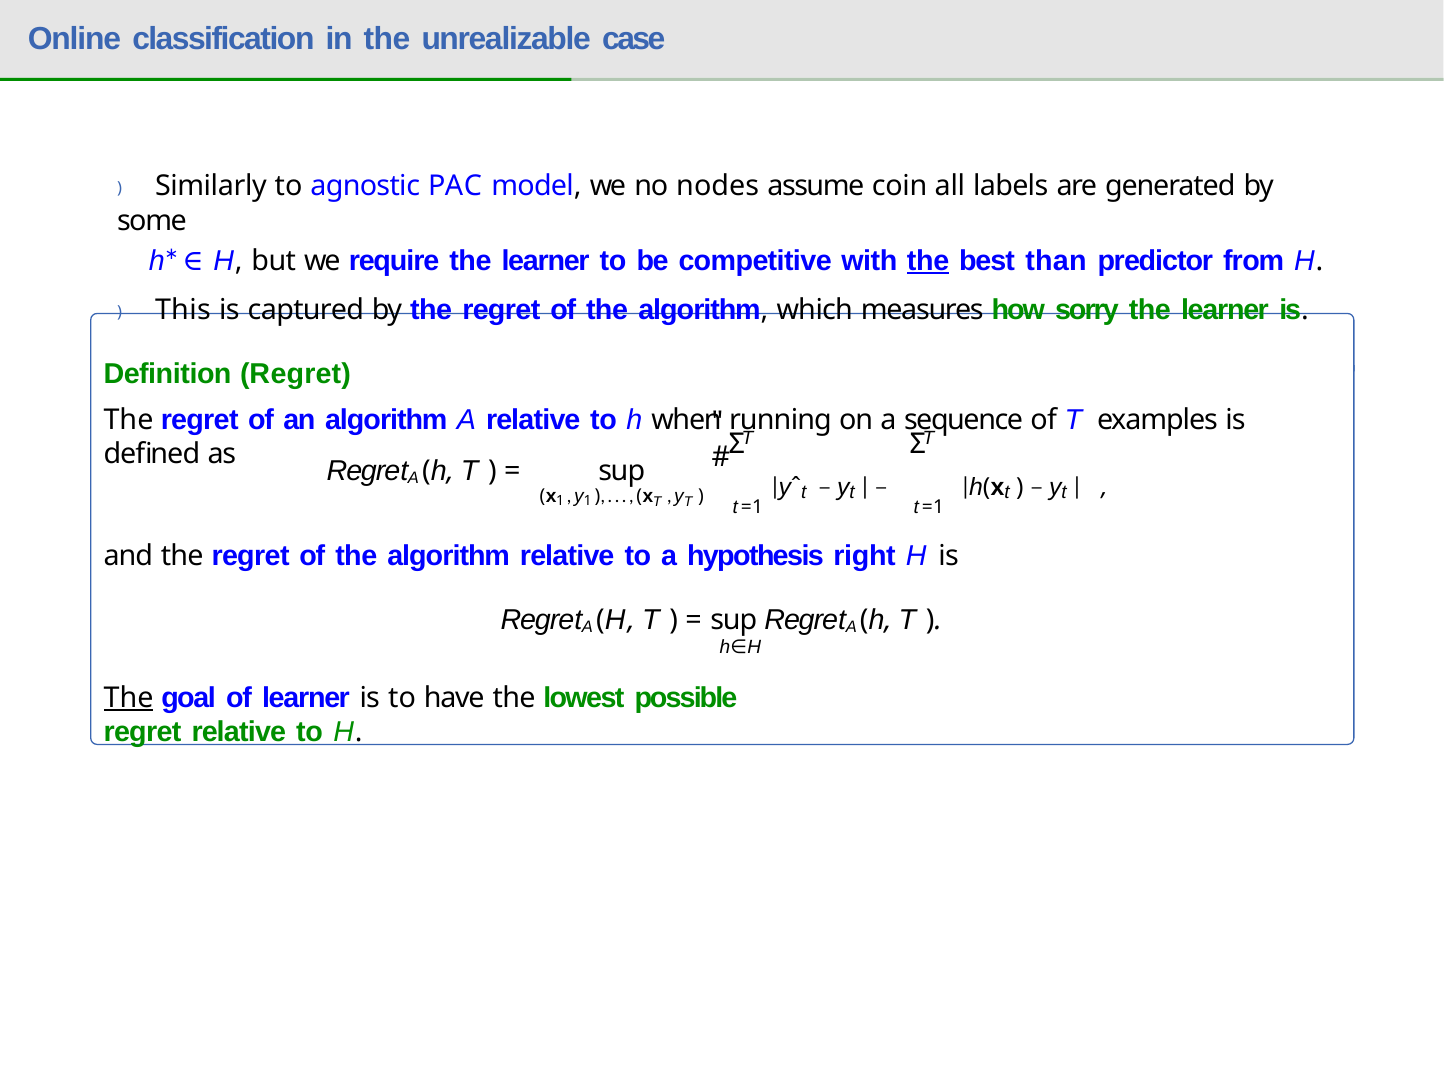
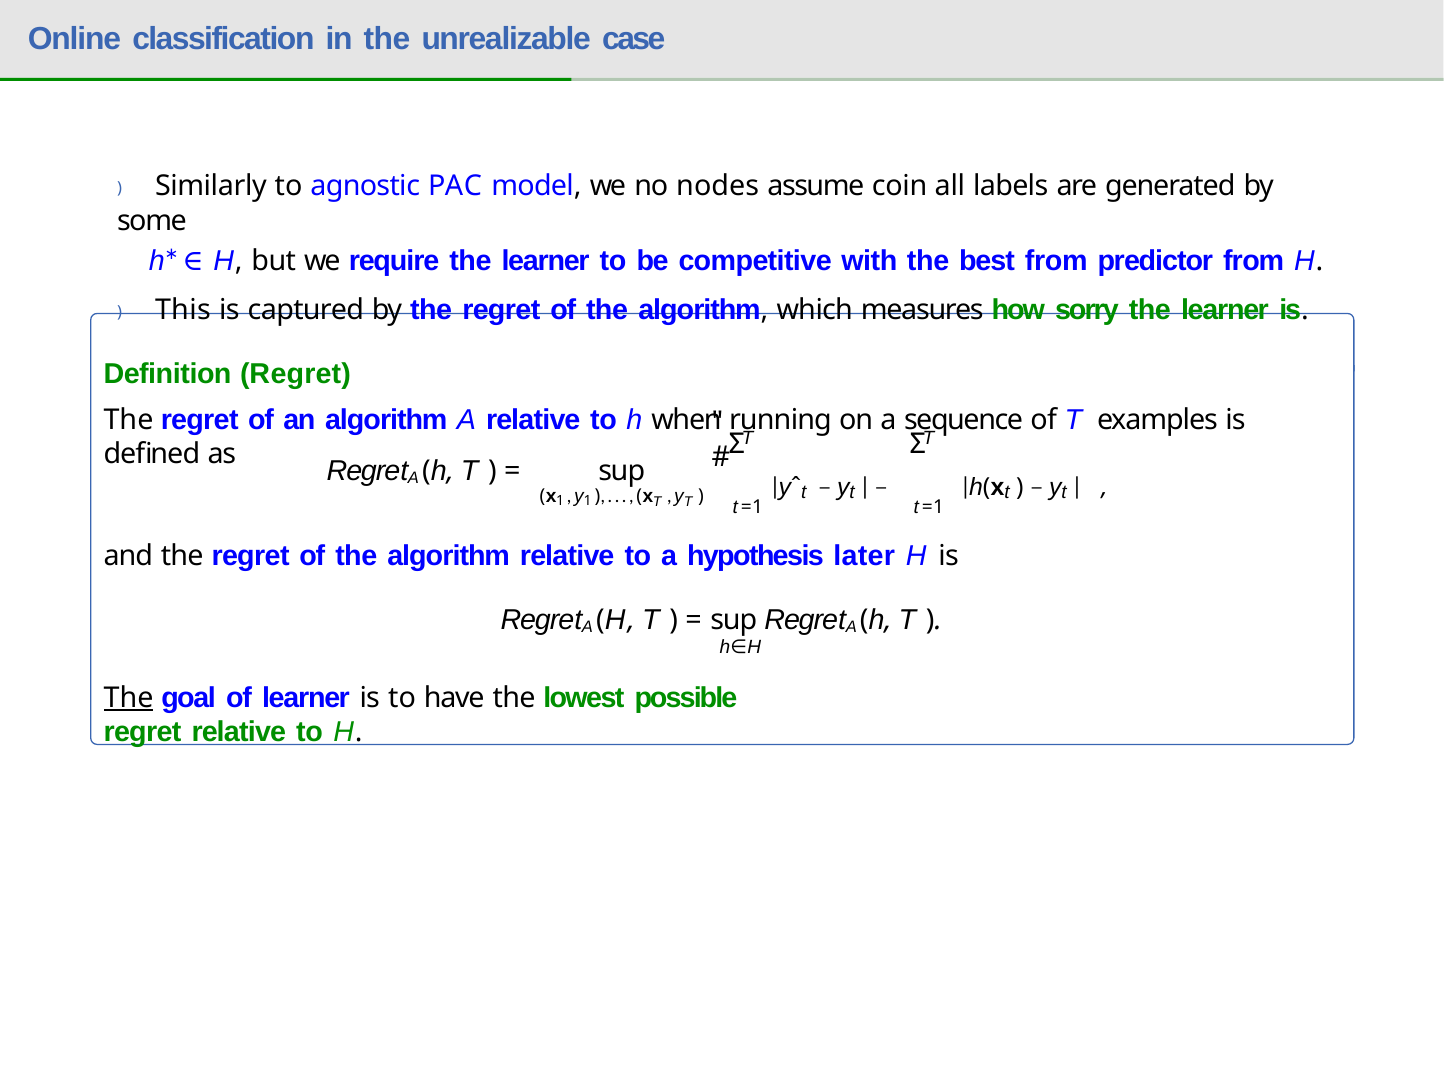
the at (928, 261) underline: present -> none
best than: than -> from
right: right -> later
